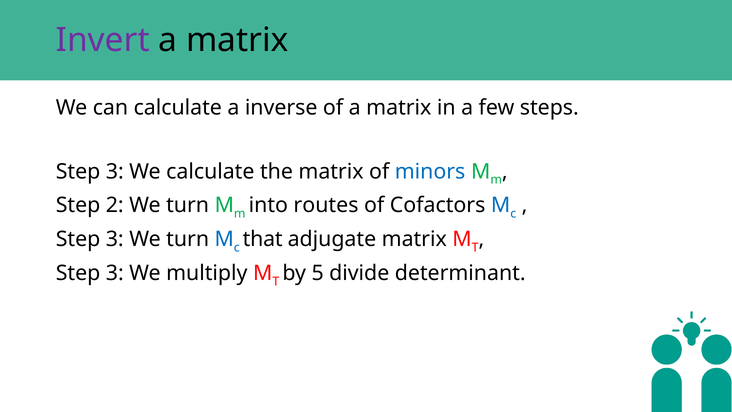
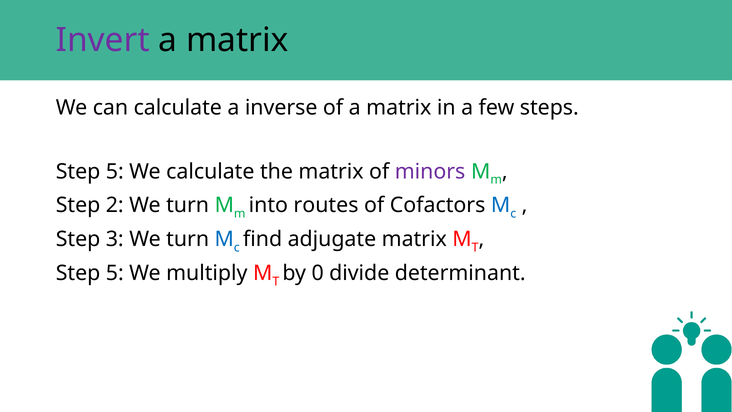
3 at (115, 171): 3 -> 5
minors colour: blue -> purple
that: that -> find
3 at (115, 273): 3 -> 5
5: 5 -> 0
